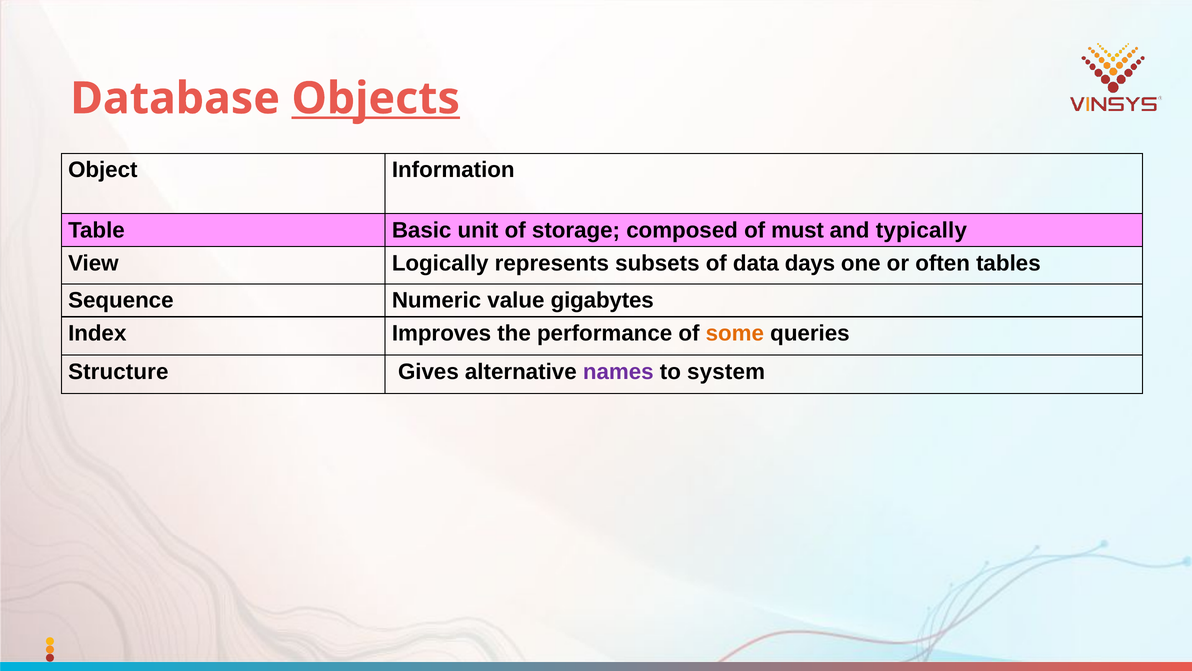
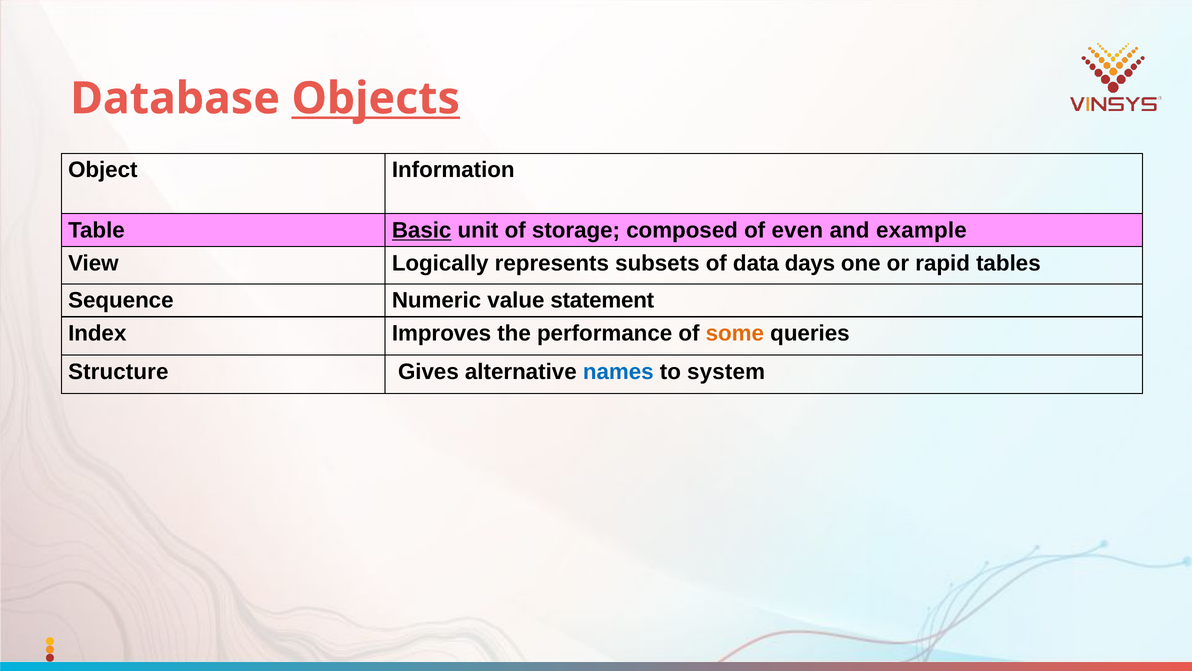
Basic underline: none -> present
must: must -> even
typically: typically -> example
often: often -> rapid
gigabytes: gigabytes -> statement
names colour: purple -> blue
